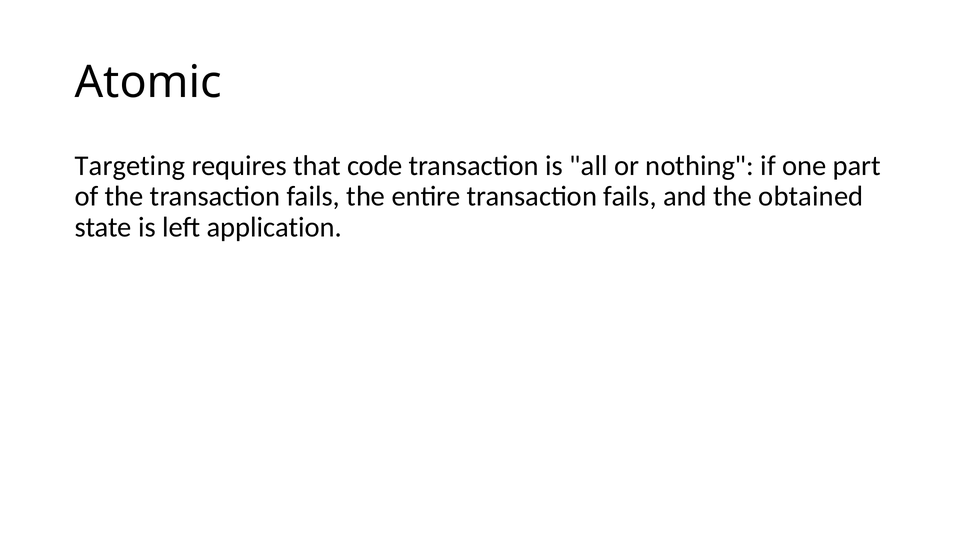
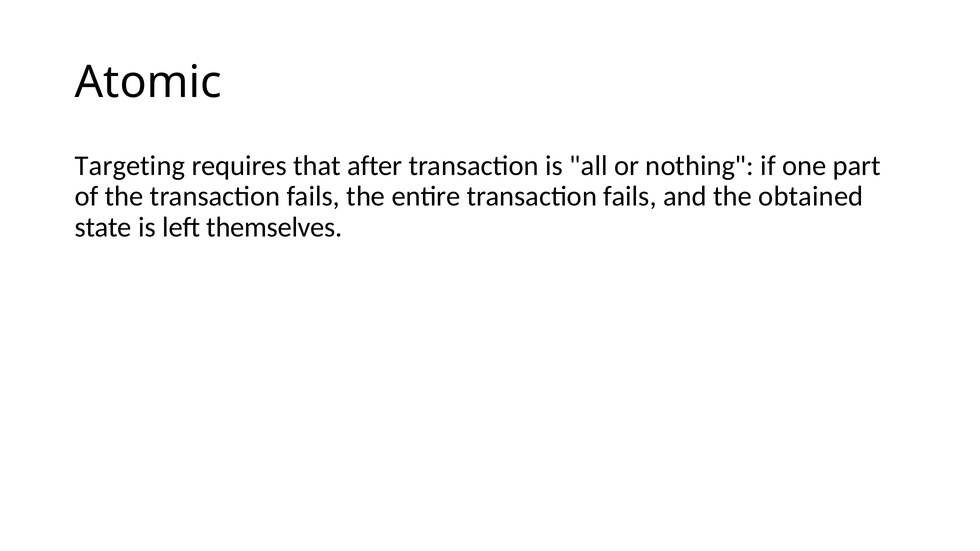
code: code -> after
application: application -> themselves
